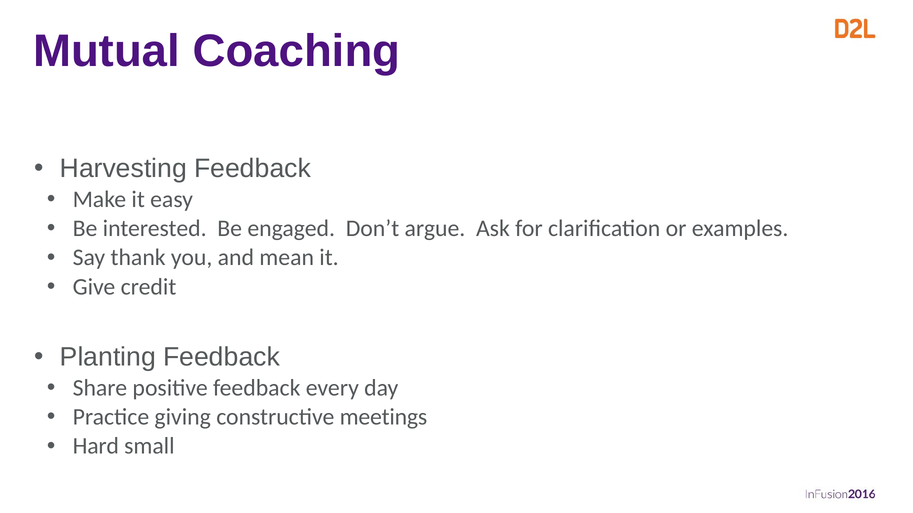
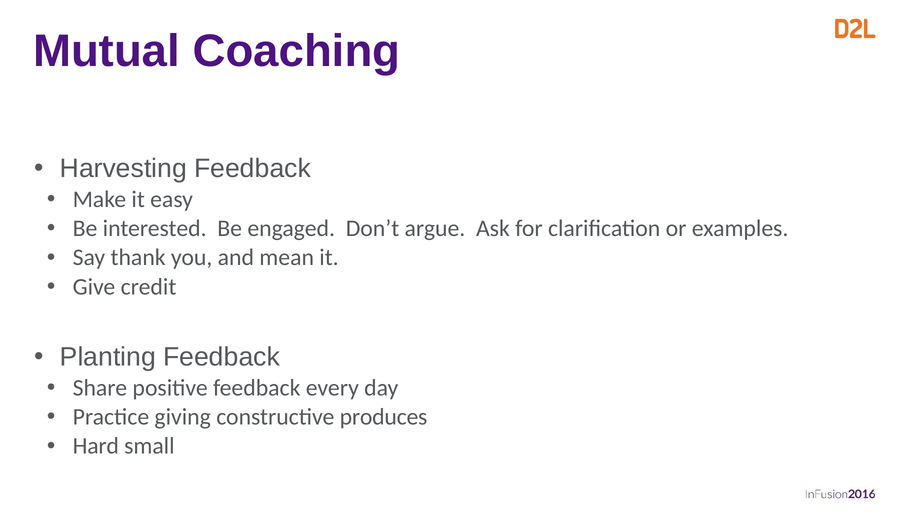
meetings: meetings -> produces
